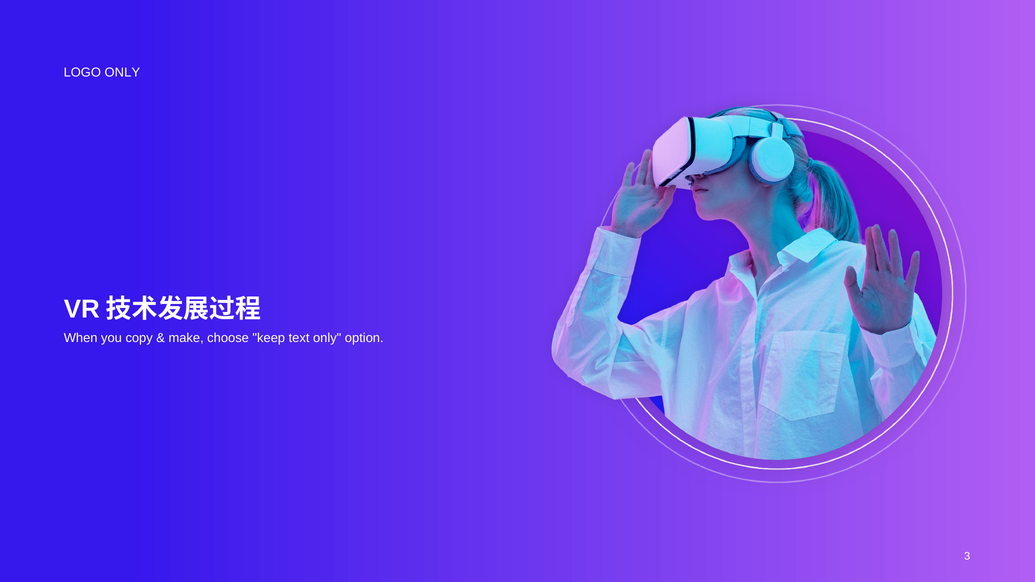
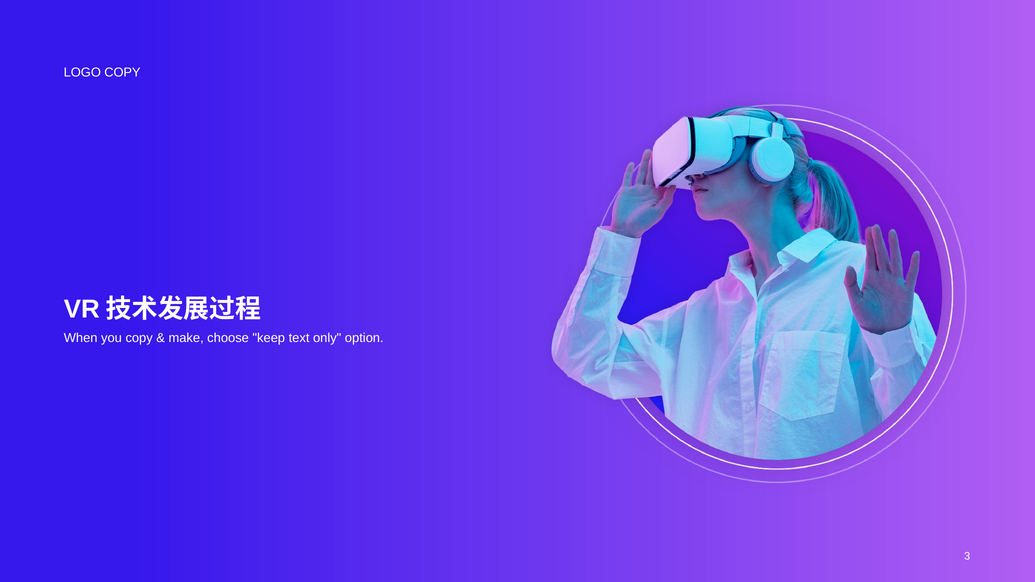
LOGO ONLY: ONLY -> COPY
